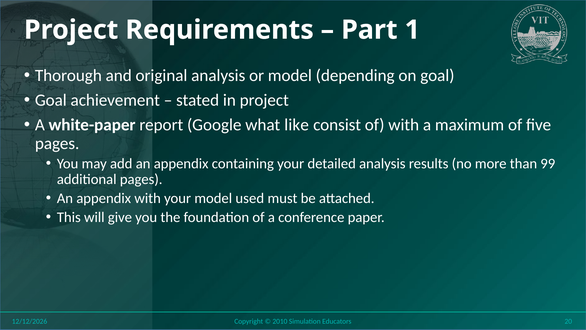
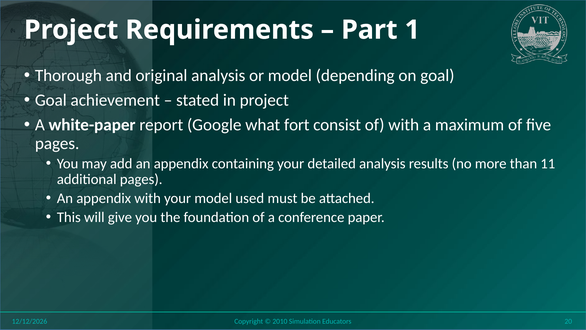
like: like -> fort
99: 99 -> 11
